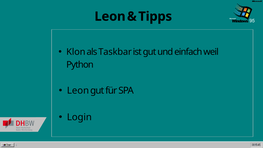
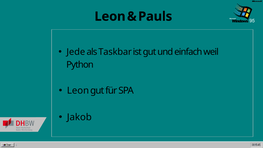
Tipps: Tipps -> Pauls
Klon: Klon -> Jede
Login: Login -> Jakob
